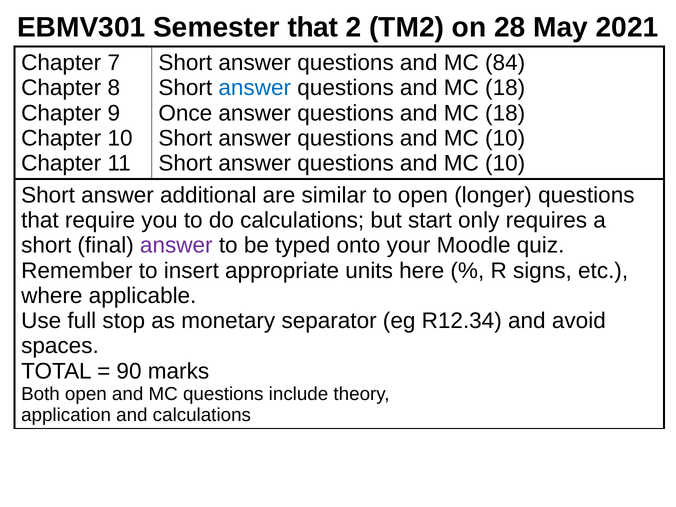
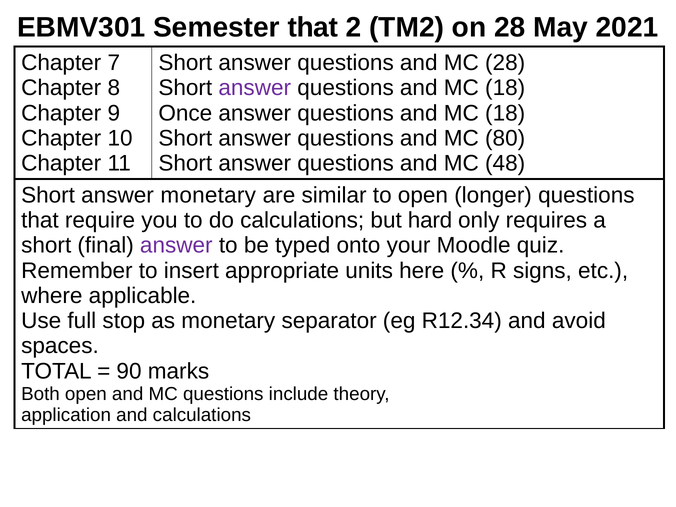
MC 84: 84 -> 28
answer at (255, 88) colour: blue -> purple
10 at (505, 138): 10 -> 80
10 at (505, 163): 10 -> 48
answer additional: additional -> monetary
start: start -> hard
